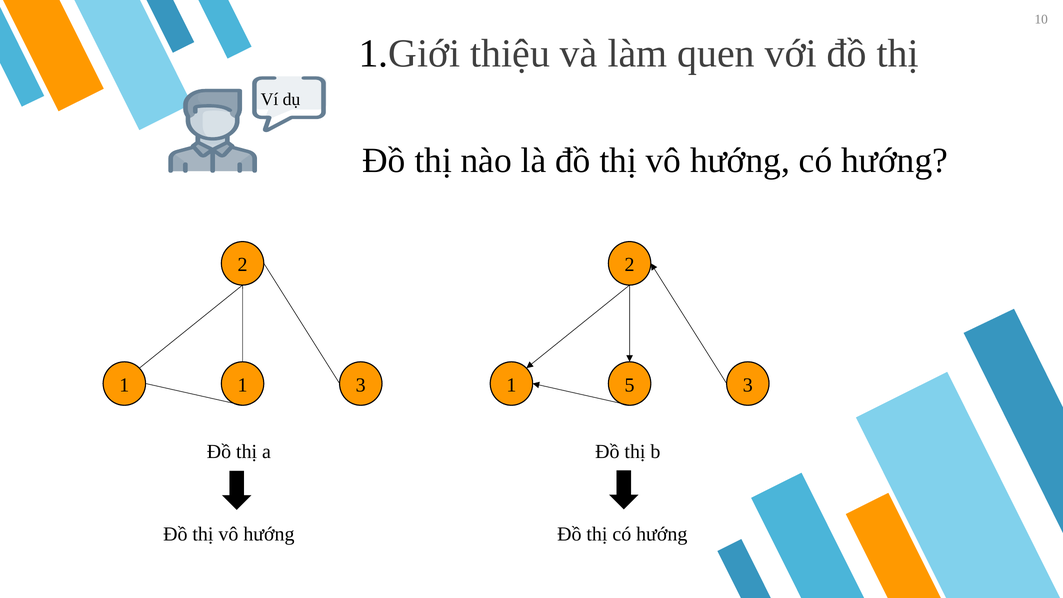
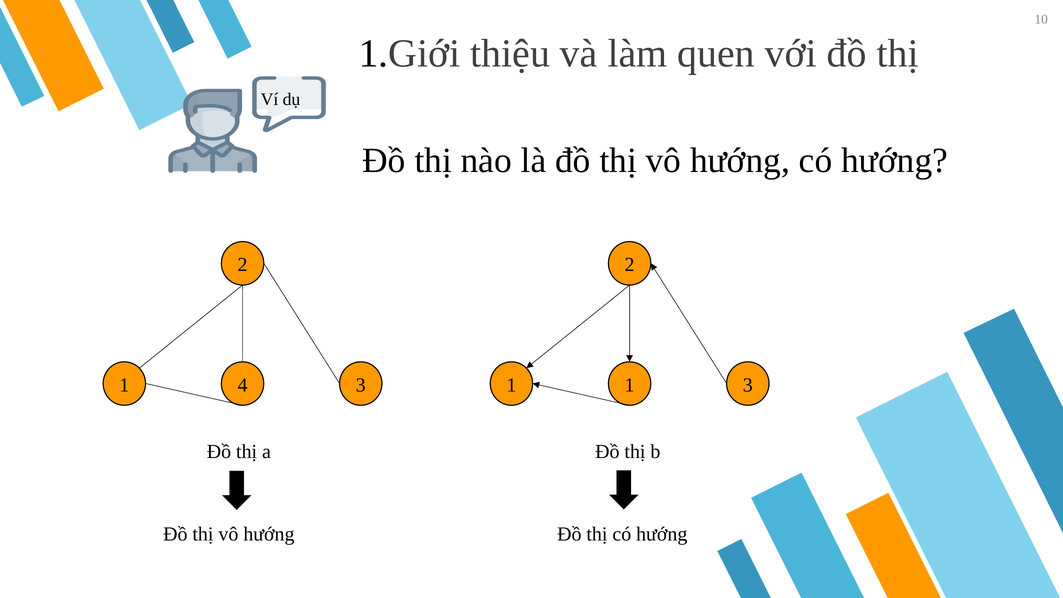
1 1: 1 -> 4
1 5: 5 -> 1
